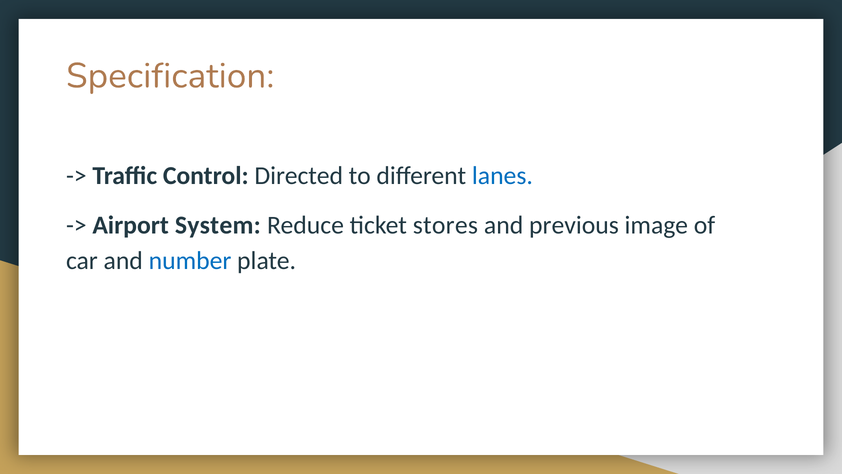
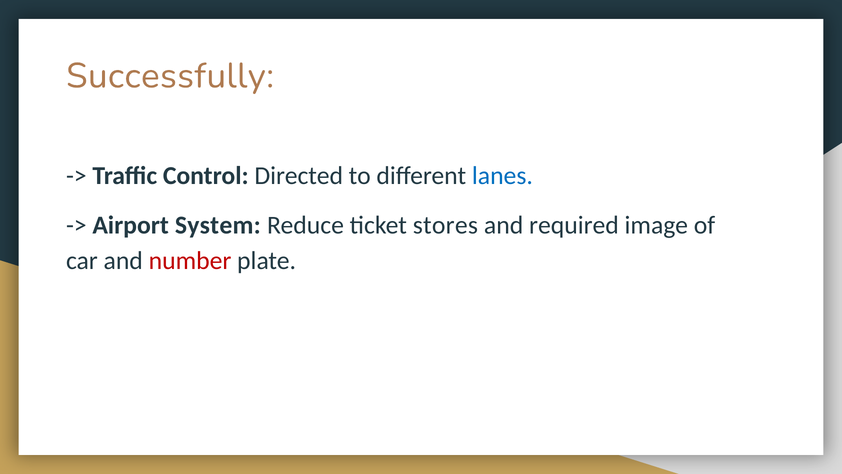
Specification: Specification -> Successfully
previous: previous -> required
number colour: blue -> red
